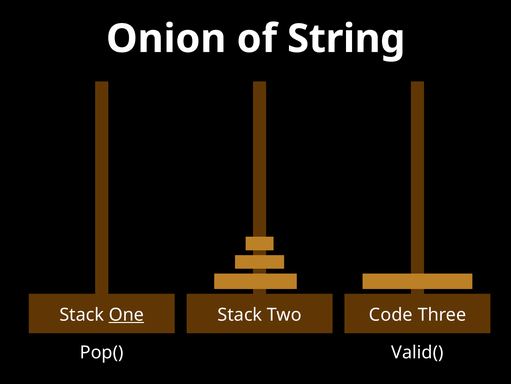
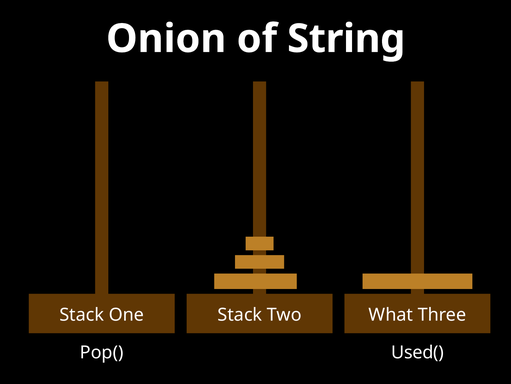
One underline: present -> none
Code: Code -> What
Valid(: Valid( -> Used(
